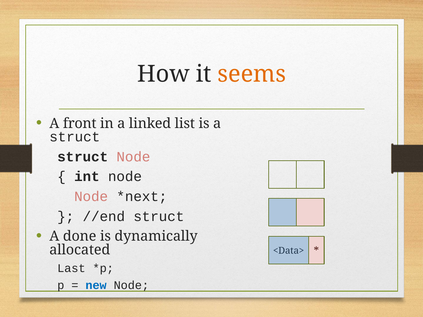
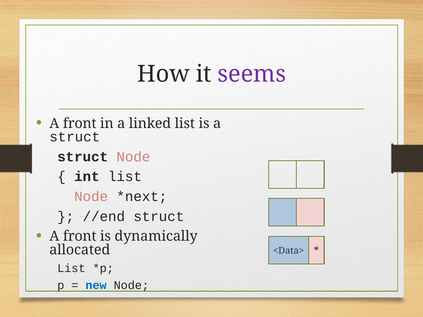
seems colour: orange -> purple
int node: node -> list
done at (80, 236): done -> front
Last at (71, 268): Last -> List
